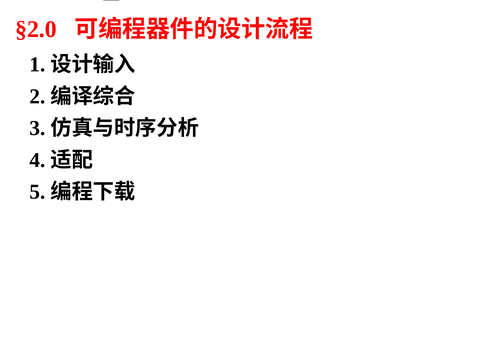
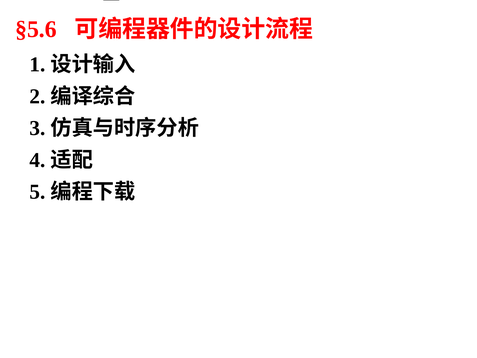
§2.0: §2.0 -> §5.6
